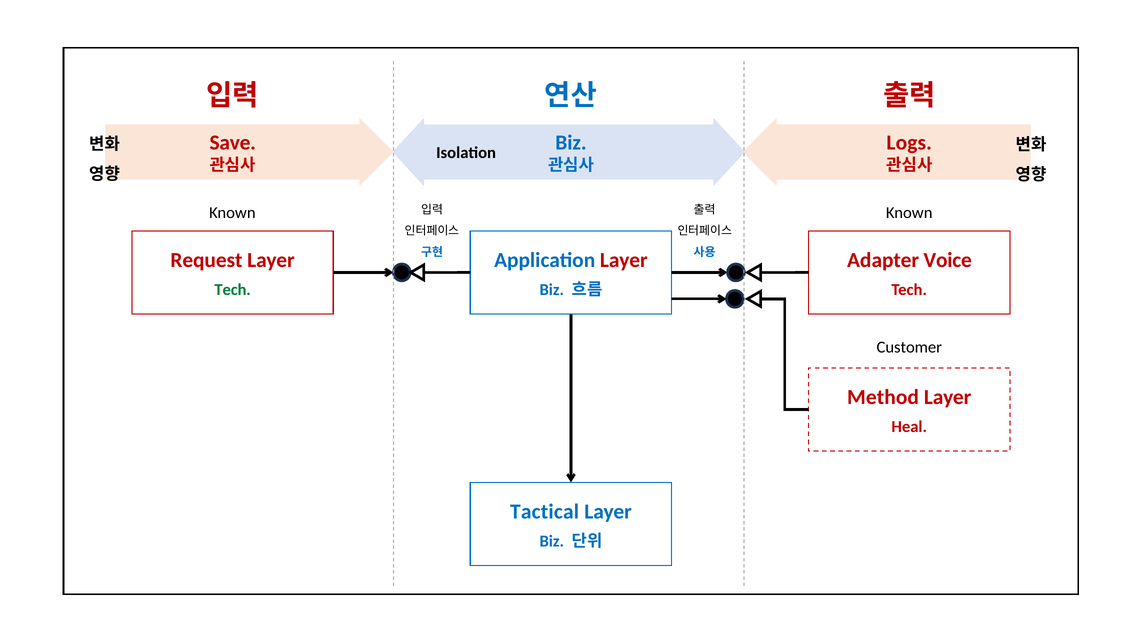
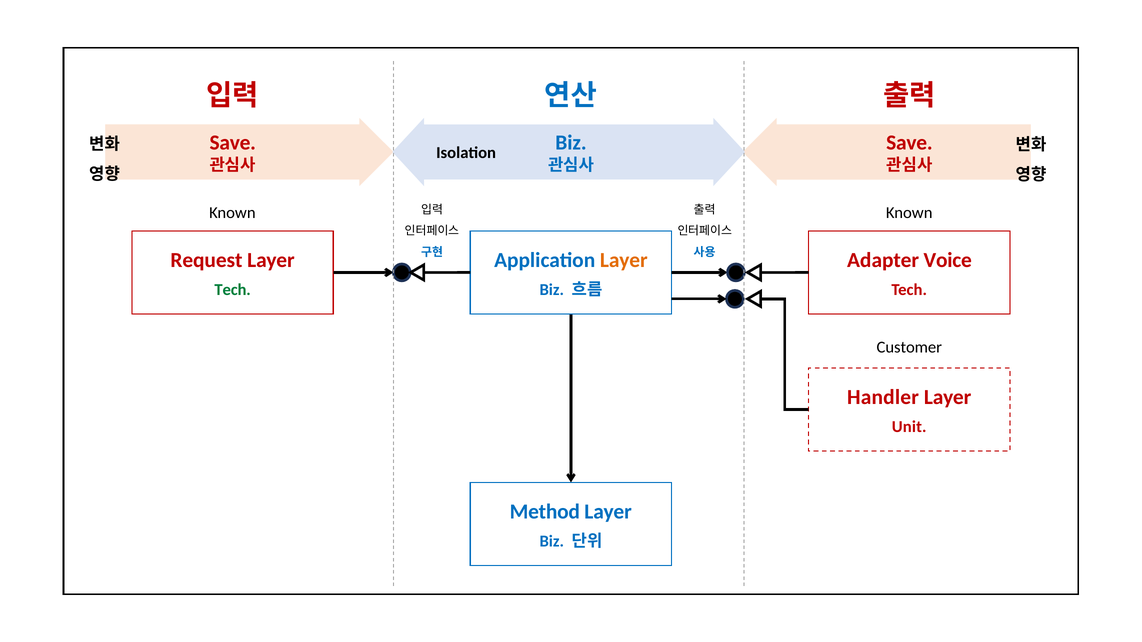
Logs at (909, 143): Logs -> Save
Layer at (624, 260) colour: red -> orange
Method: Method -> Handler
Heal: Heal -> Unit
Tactical: Tactical -> Method
